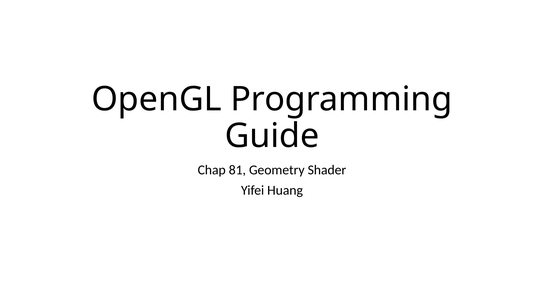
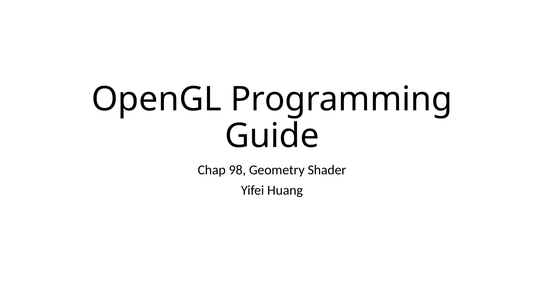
81: 81 -> 98
